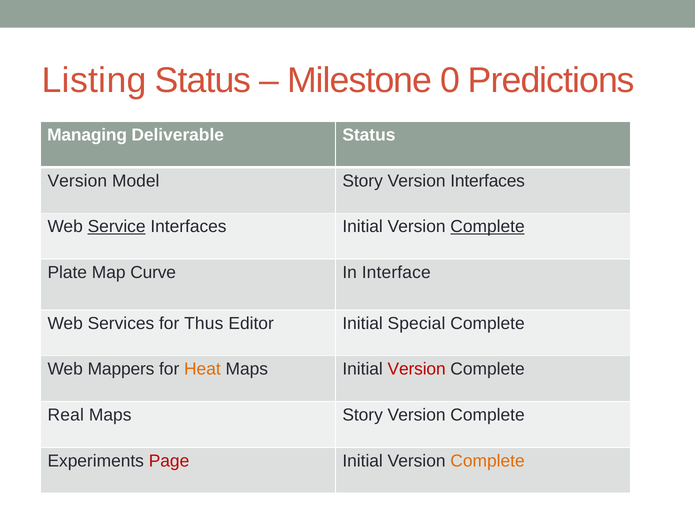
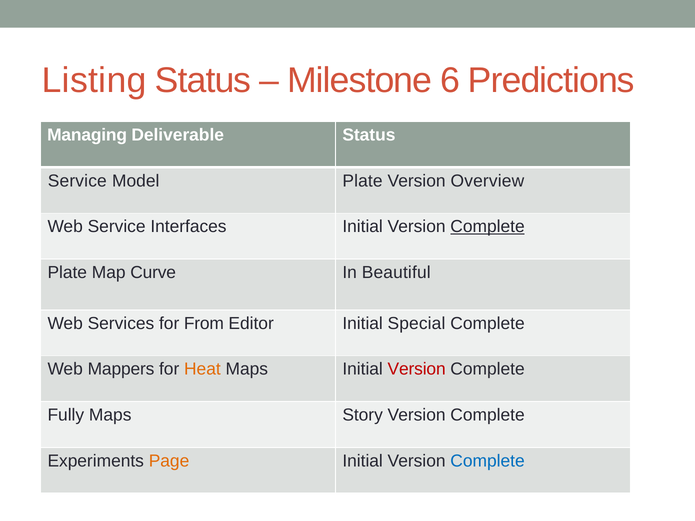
0: 0 -> 6
Version at (77, 181): Version -> Service
Model Story: Story -> Plate
Version Interfaces: Interfaces -> Overview
Service at (117, 227) underline: present -> none
Interface: Interface -> Beautiful
Thus: Thus -> From
Real: Real -> Fully
Page colour: red -> orange
Complete at (488, 461) colour: orange -> blue
